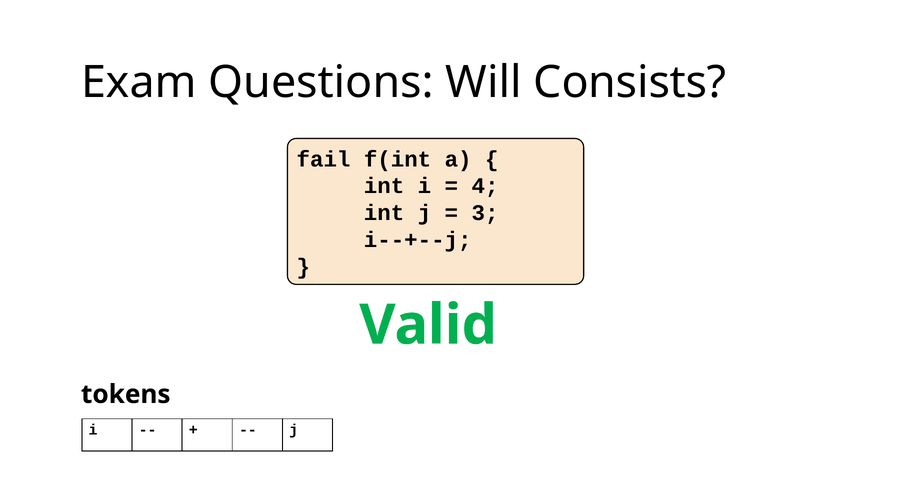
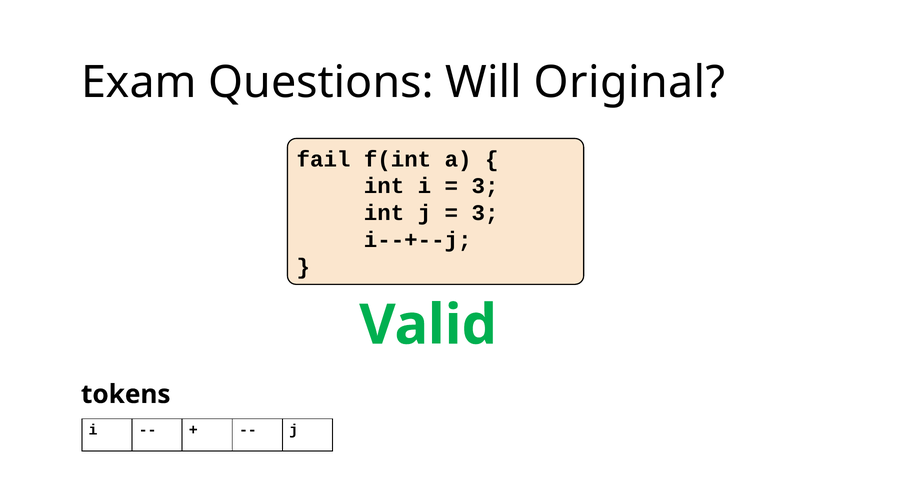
Consists: Consists -> Original
4 at (485, 186): 4 -> 3
